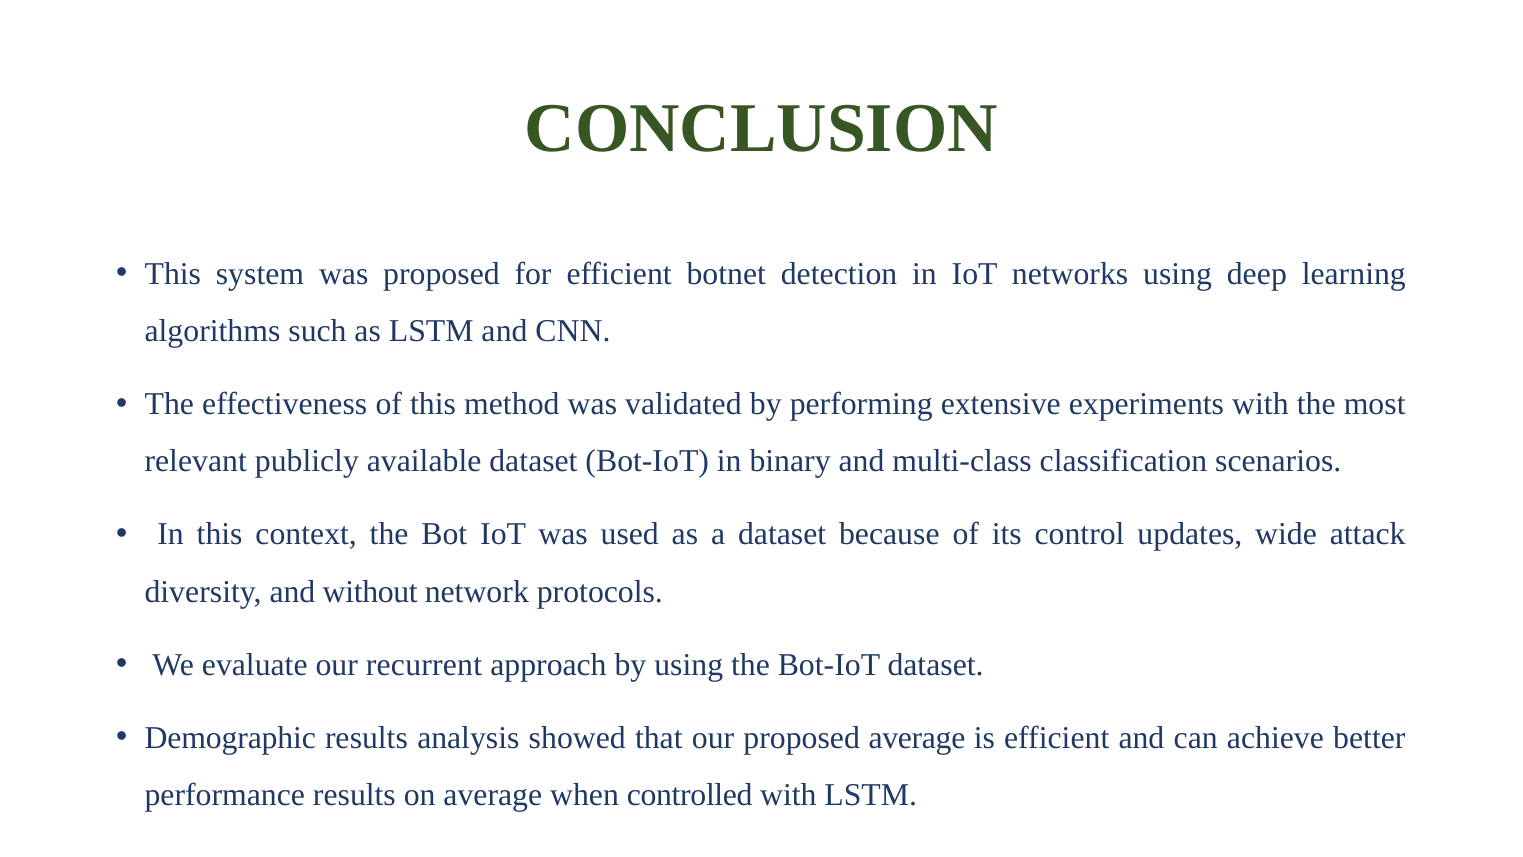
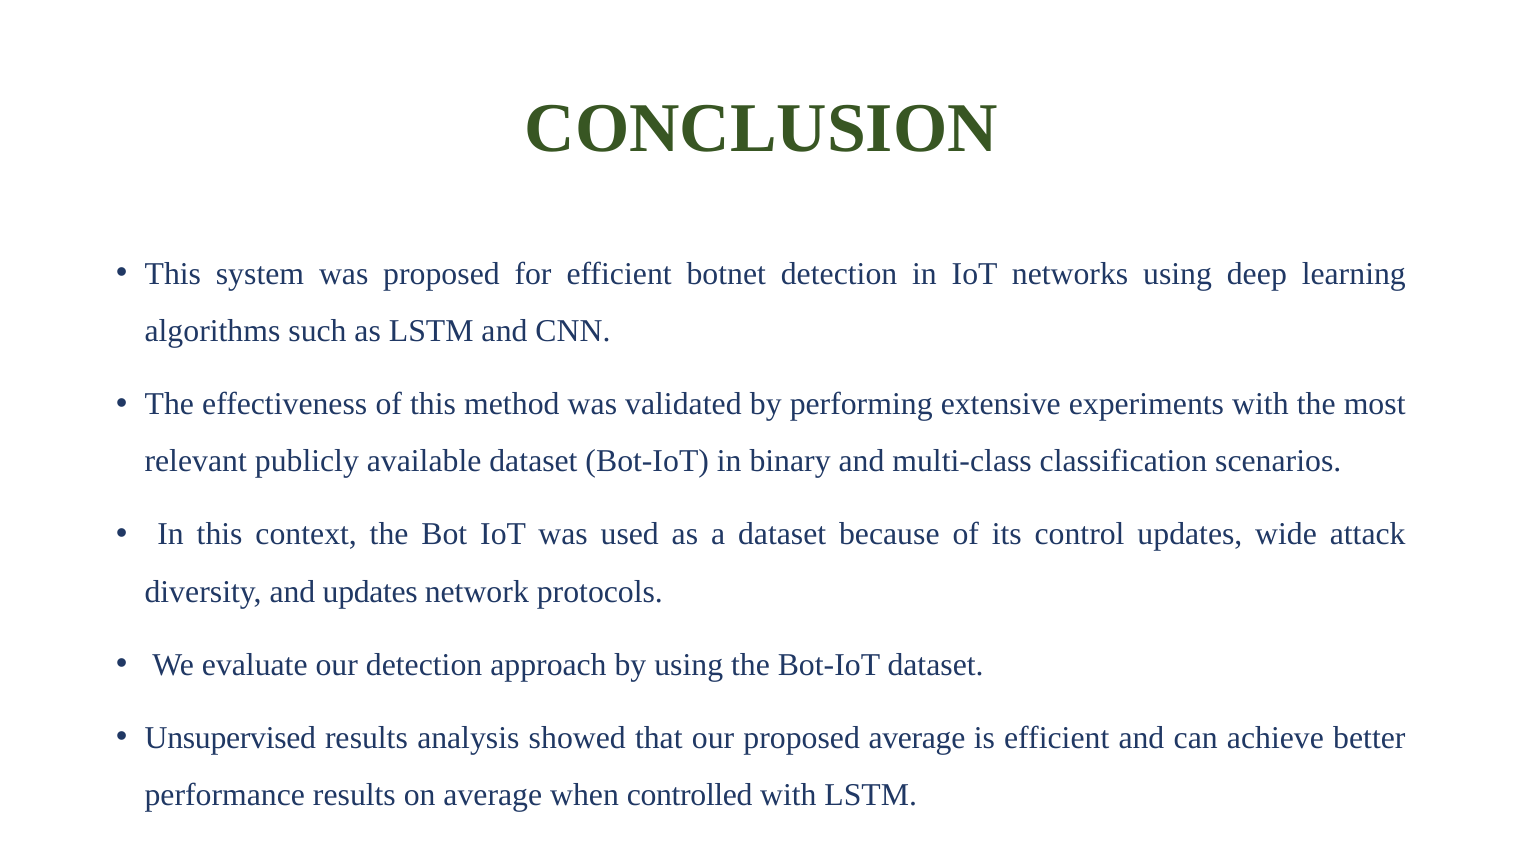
and without: without -> updates
our recurrent: recurrent -> detection
Demographic: Demographic -> Unsupervised
